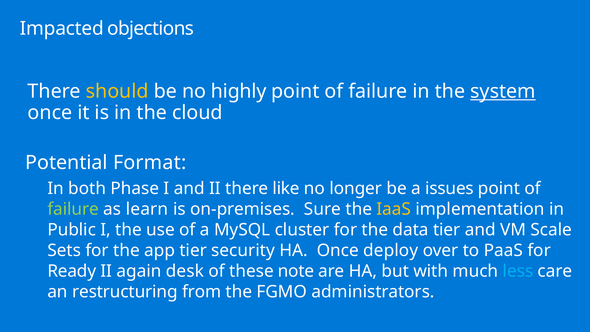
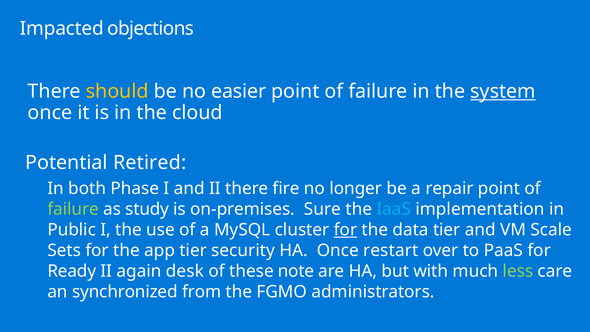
highly: highly -> easier
Format: Format -> Retired
like: like -> fire
issues: issues -> repair
learn: learn -> study
IaaS colour: yellow -> light blue
for at (345, 230) underline: none -> present
deploy: deploy -> restart
less colour: light blue -> light green
restructuring: restructuring -> synchronized
